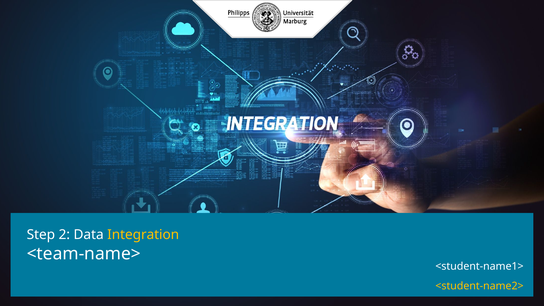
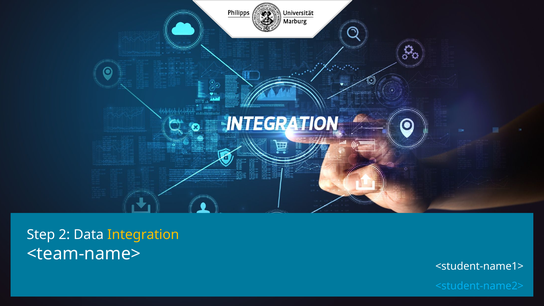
<student-name2> at (479, 286) colour: yellow -> light blue
